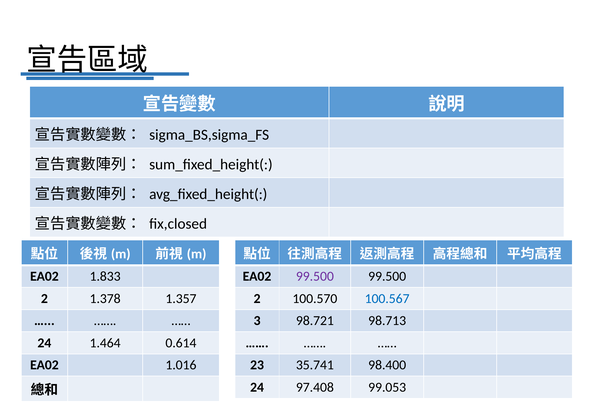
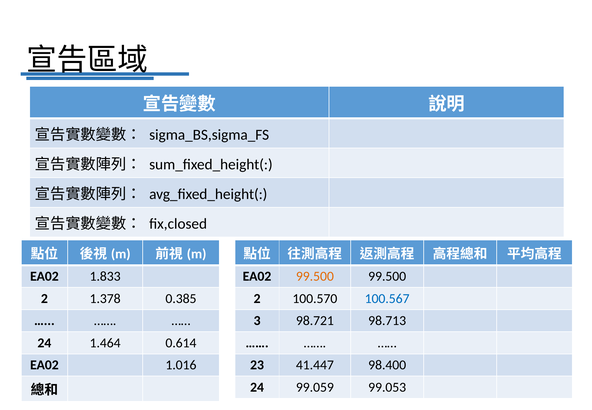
99.500 at (315, 276) colour: purple -> orange
1.357: 1.357 -> 0.385
35.741: 35.741 -> 41.447
97.408: 97.408 -> 99.059
